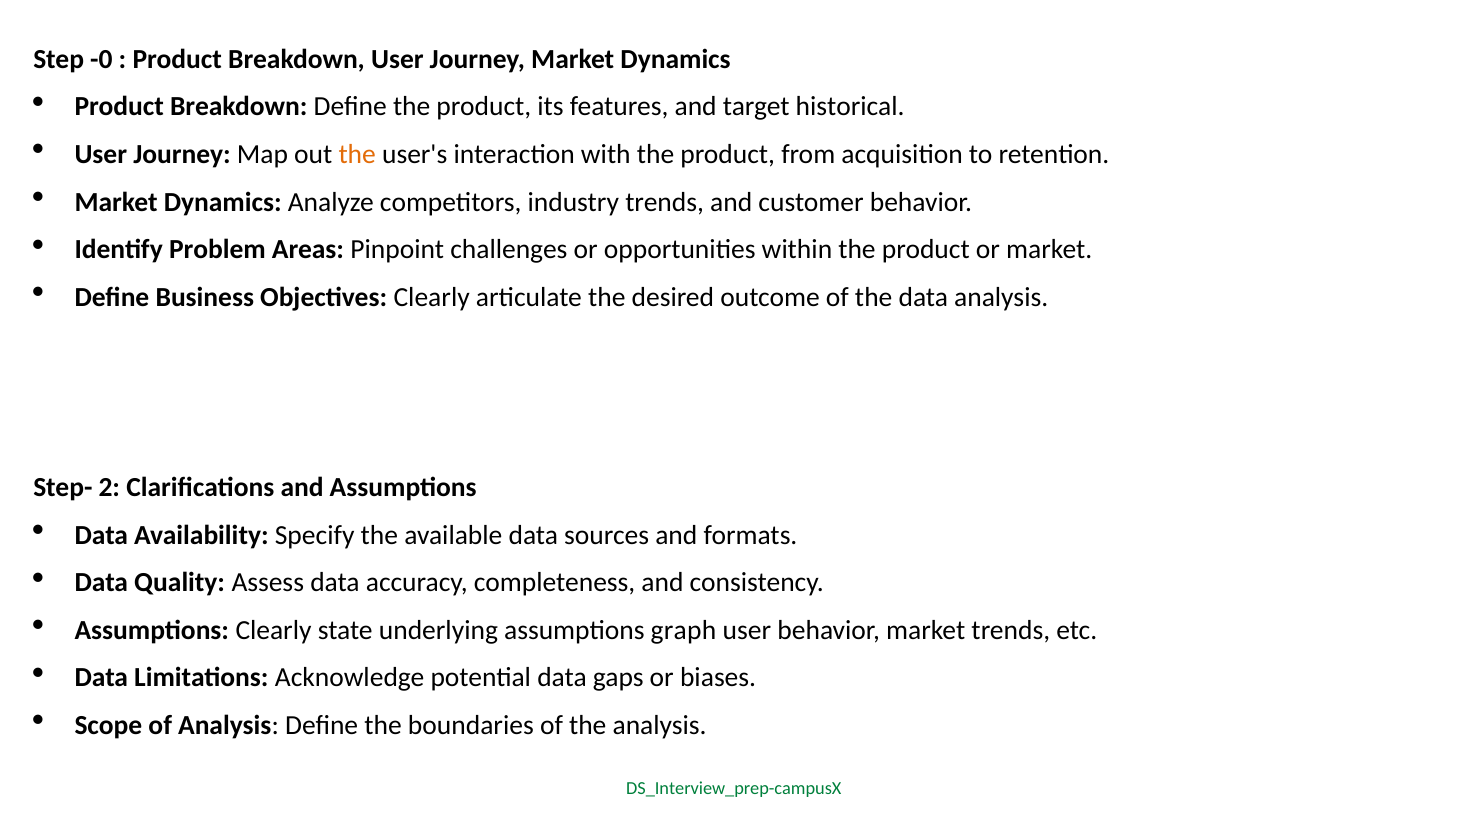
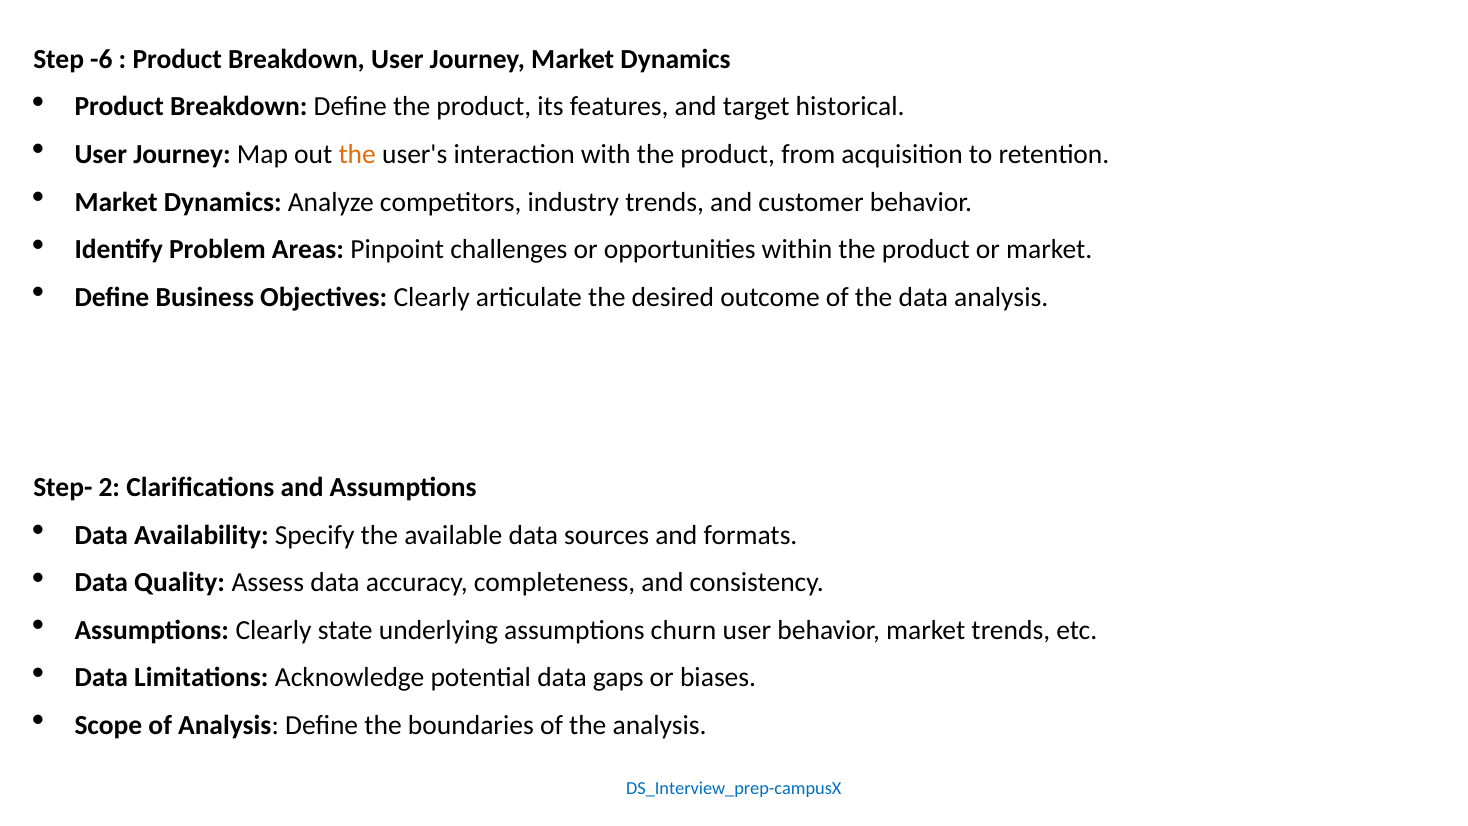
-0: -0 -> -6
graph: graph -> churn
DS_Interview_prep-campusX colour: green -> blue
